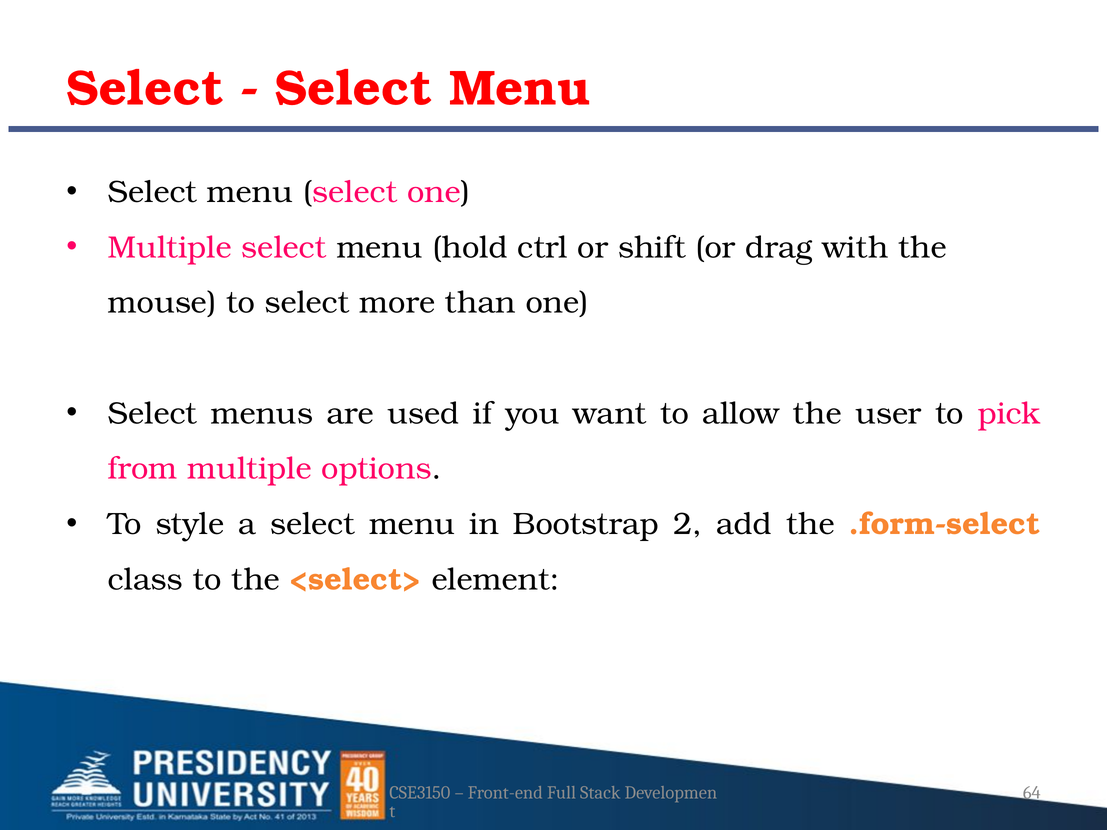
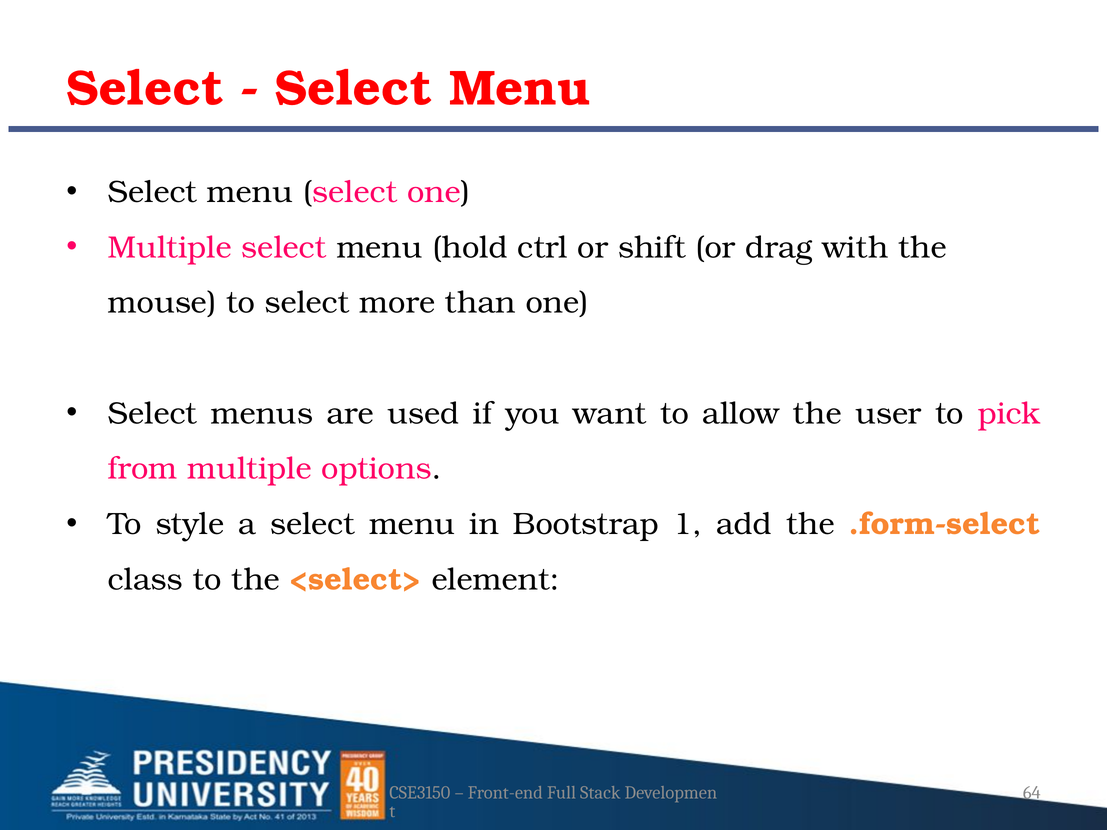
2: 2 -> 1
